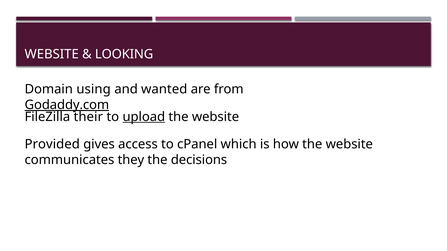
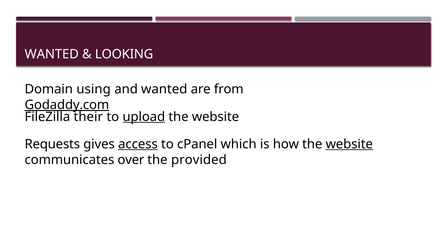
WEBSITE at (52, 54): WEBSITE -> WANTED
Provided: Provided -> Requests
access underline: none -> present
website at (349, 144) underline: none -> present
they: they -> over
decisions: decisions -> provided
